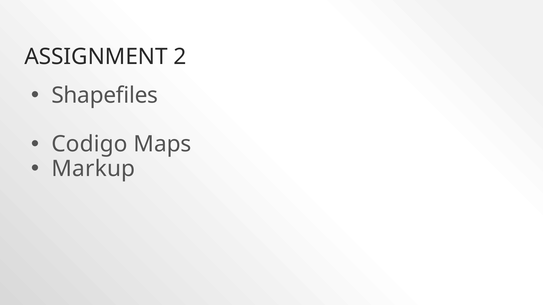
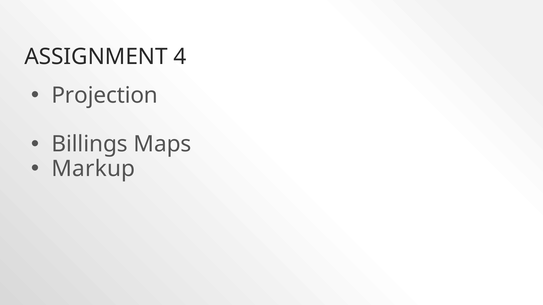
2: 2 -> 4
Shapefiles: Shapefiles -> Projection
Codigo: Codigo -> Billings
